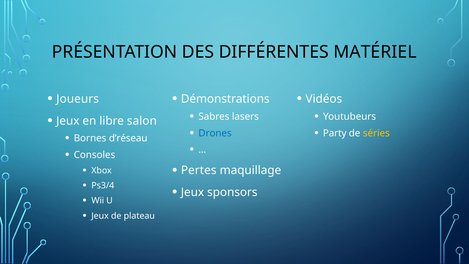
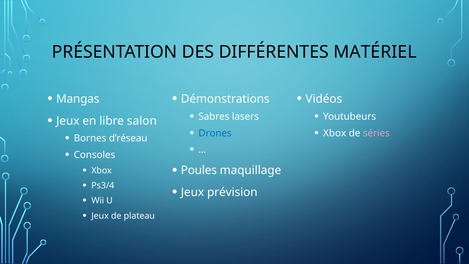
Joueurs: Joueurs -> Mangas
Party at (335, 133): Party -> Xbox
séries colour: yellow -> pink
Pertes: Pertes -> Poules
sponsors: sponsors -> prévision
